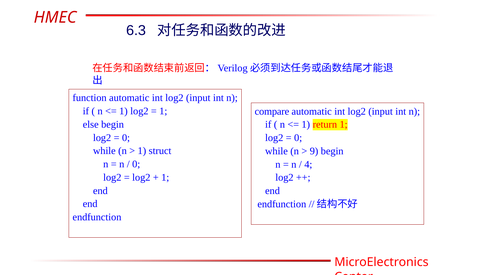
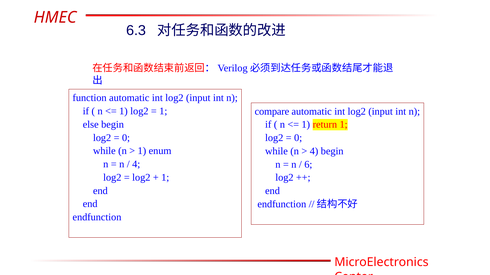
struct: struct -> enum
9 at (314, 151): 9 -> 4
0 at (136, 165): 0 -> 4
4: 4 -> 6
